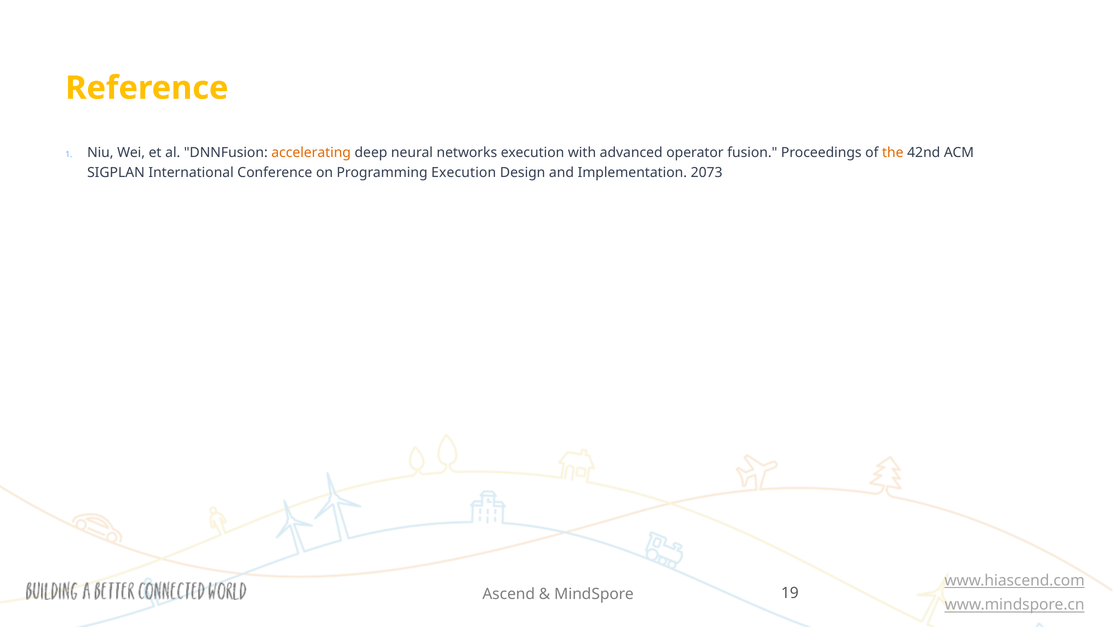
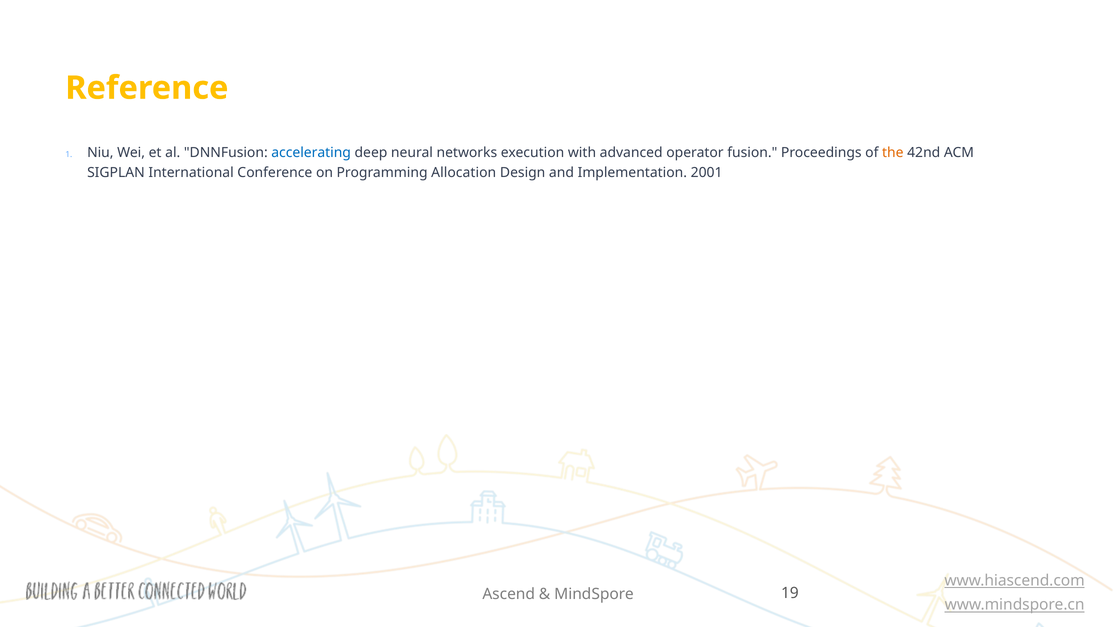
accelerating colour: orange -> blue
Programming Execution: Execution -> Allocation
2073: 2073 -> 2001
